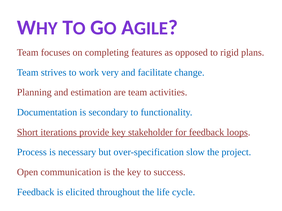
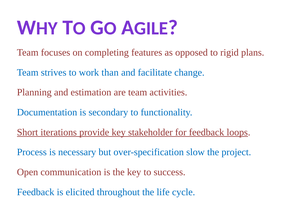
very: very -> than
